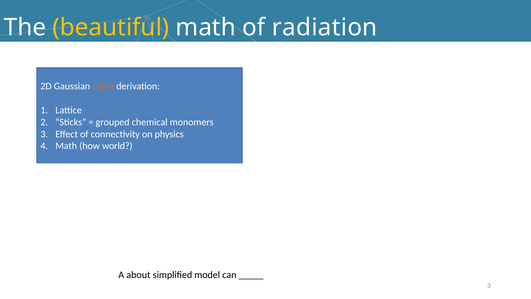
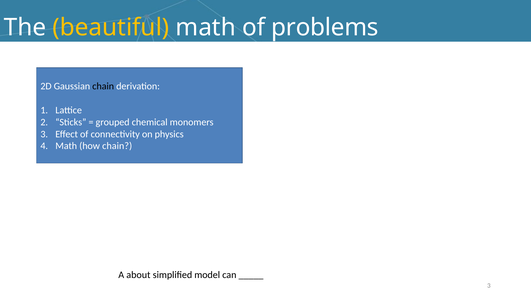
radiation: radiation -> problems
chain at (103, 86) colour: orange -> black
how world: world -> chain
